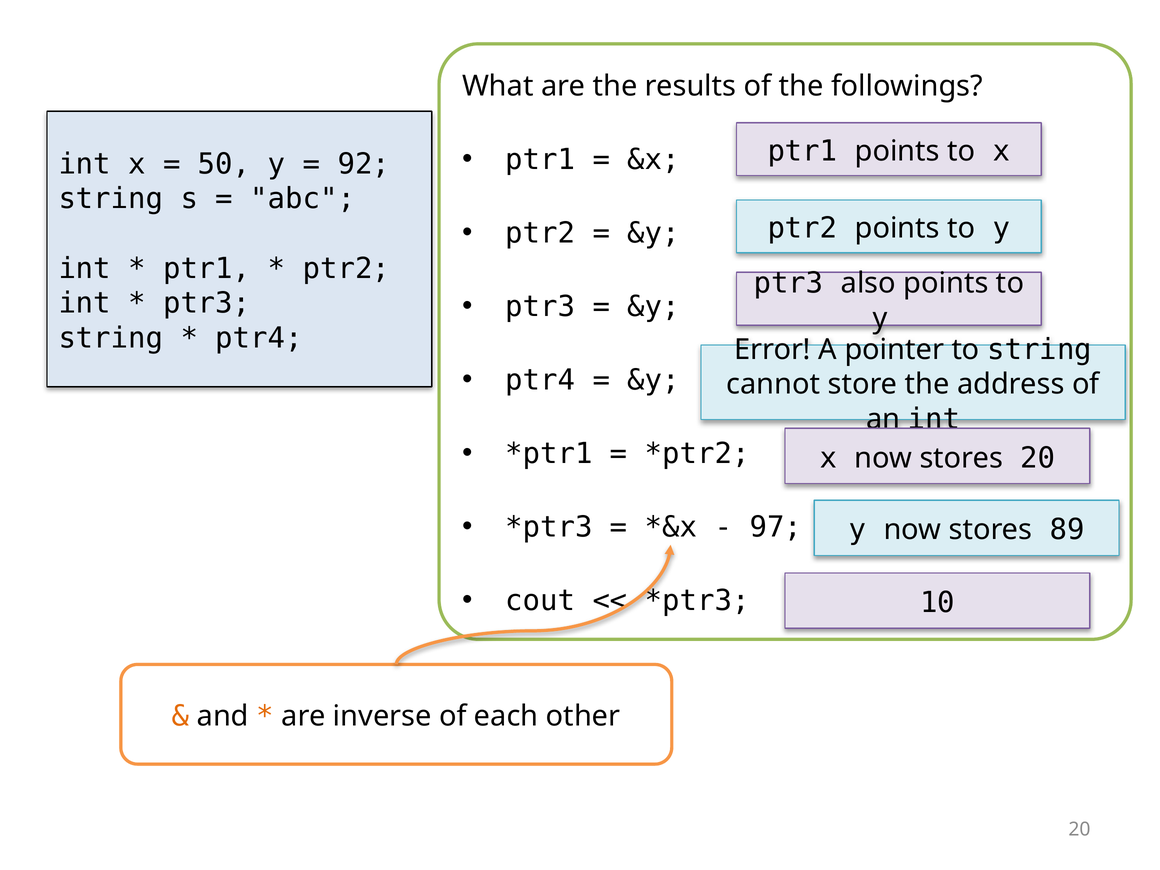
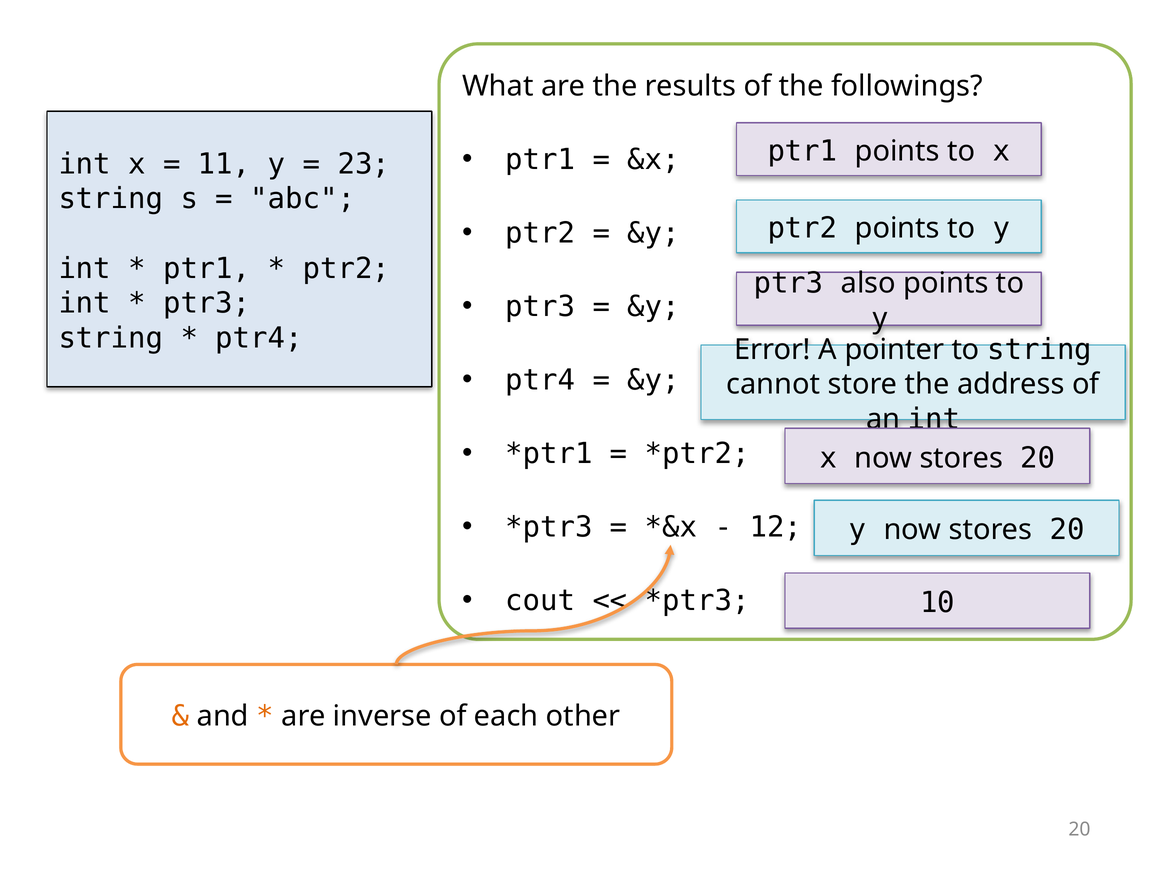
50: 50 -> 11
92: 92 -> 23
97: 97 -> 12
y now stores 89: 89 -> 20
